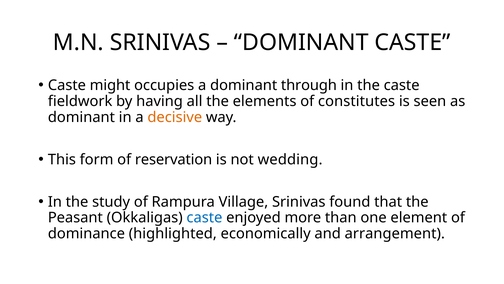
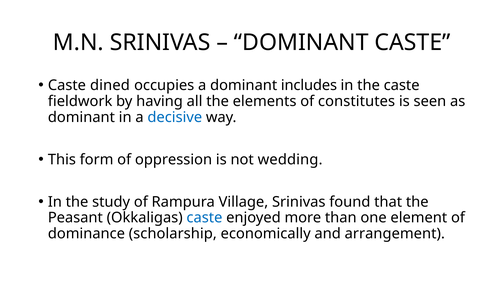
might: might -> dined
through: through -> includes
decisive colour: orange -> blue
reservation: reservation -> oppression
highlighted: highlighted -> scholarship
